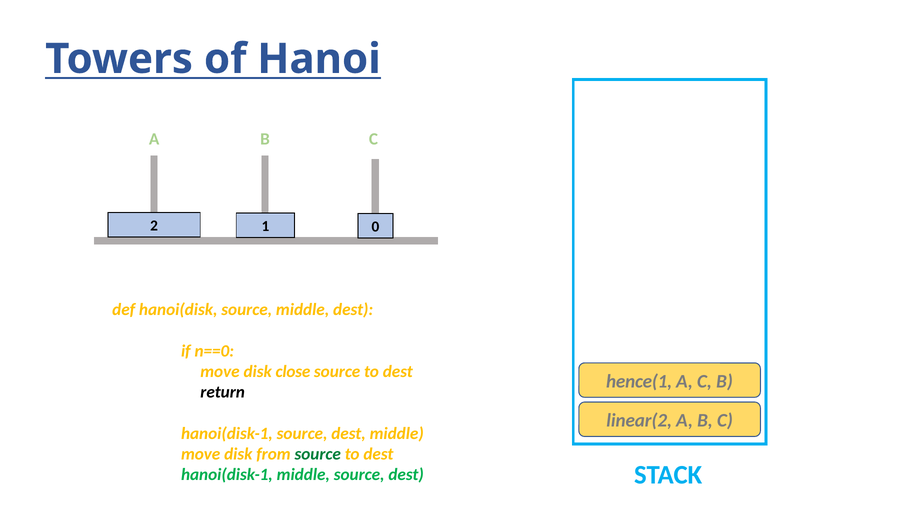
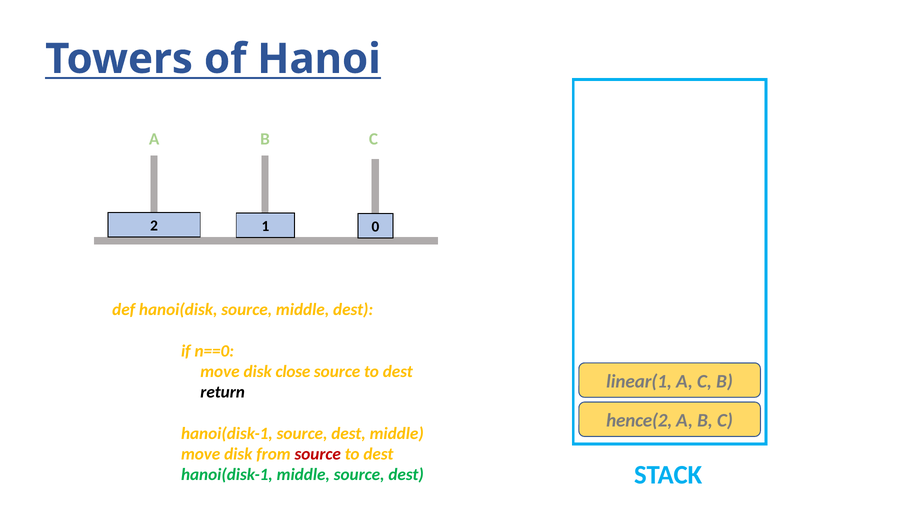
hence(1: hence(1 -> linear(1
linear(2: linear(2 -> hence(2
source at (318, 454) colour: green -> red
